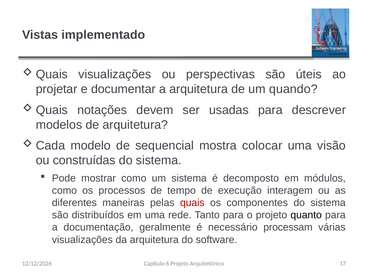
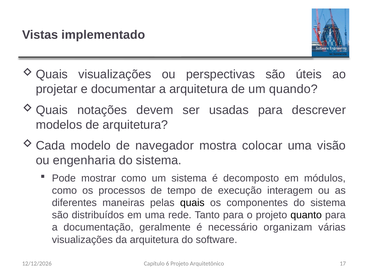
sequencial: sequencial -> navegador
construídas: construídas -> engenharia
quais colour: red -> black
processam: processam -> organizam
